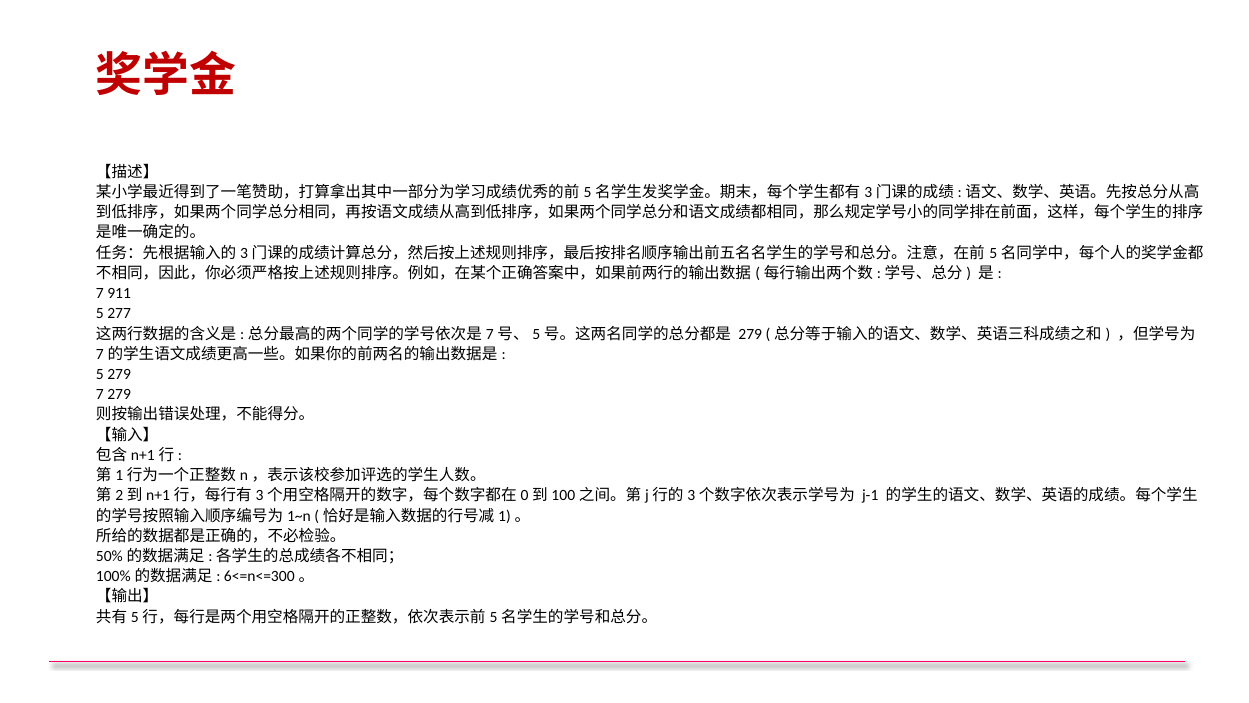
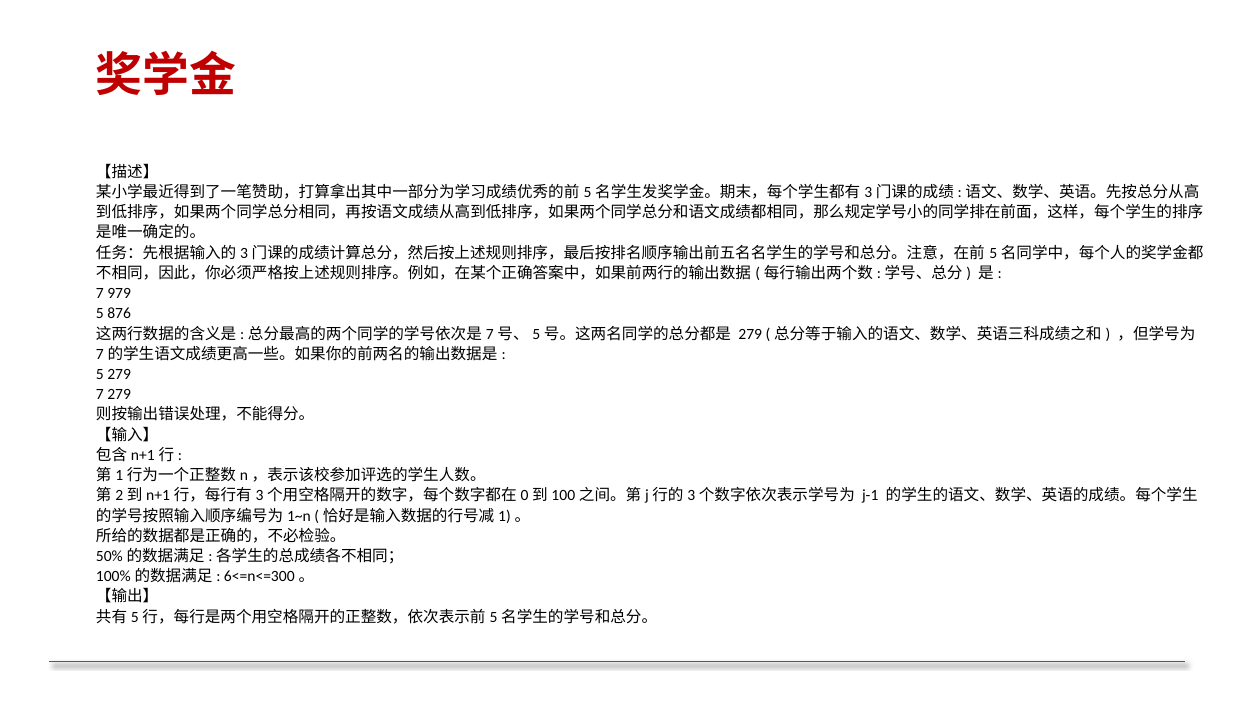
911: 911 -> 979
277: 277 -> 876
